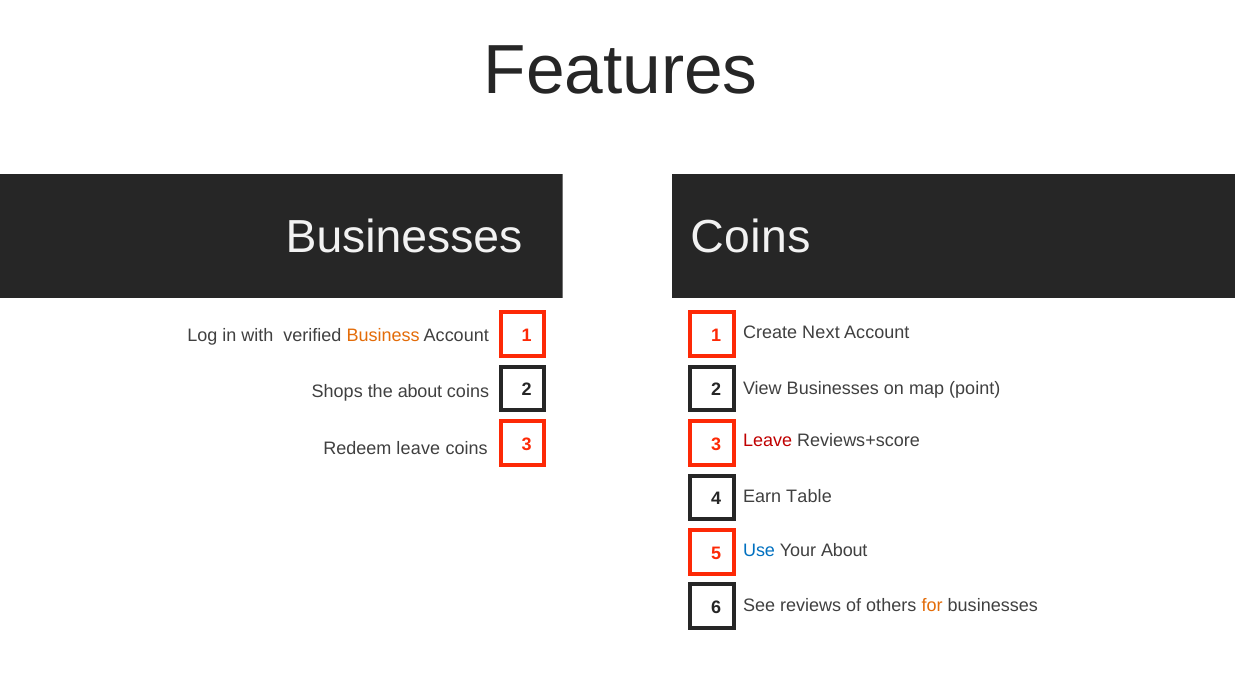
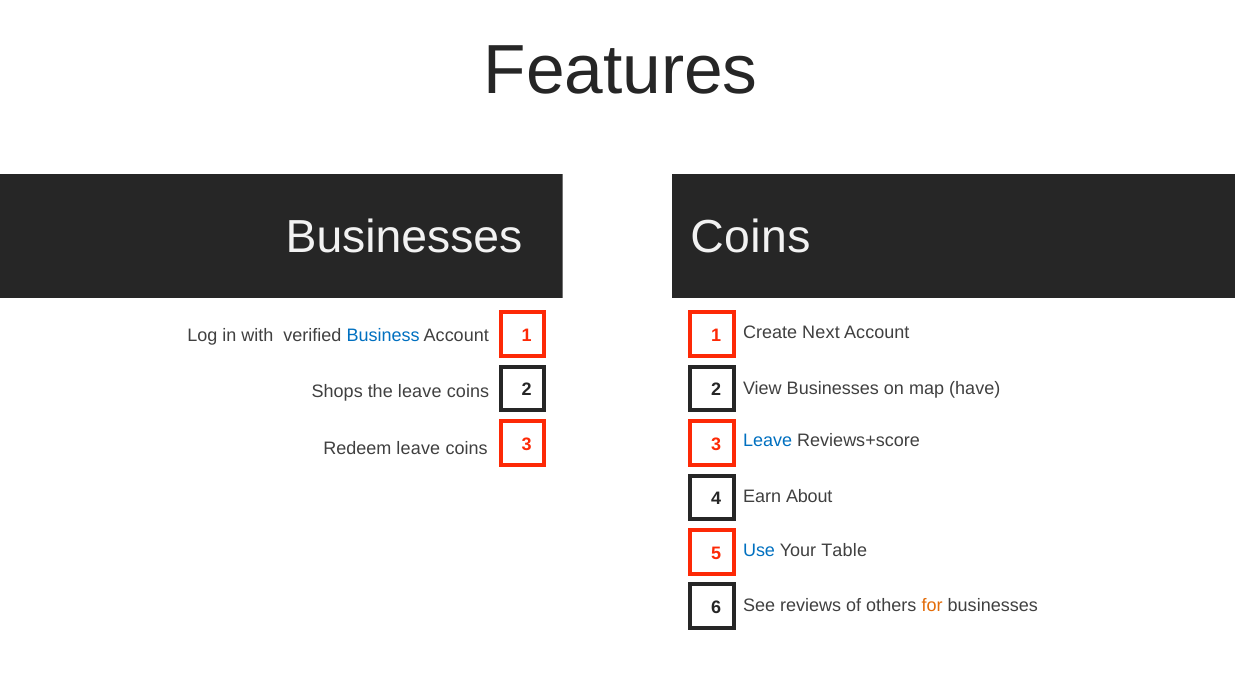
Business colour: orange -> blue
point: point -> have
the about: about -> leave
Leave at (768, 440) colour: red -> blue
Table: Table -> About
Your About: About -> Table
